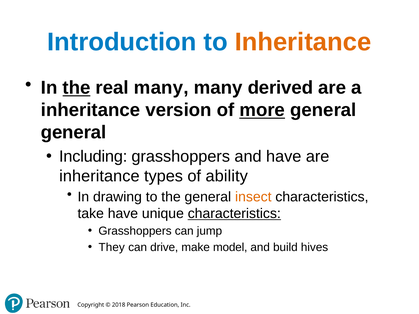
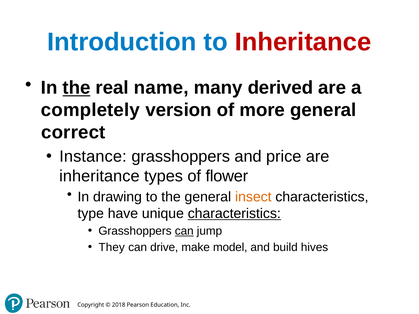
Inheritance at (303, 42) colour: orange -> red
real many: many -> name
inheritance at (91, 110): inheritance -> completely
more underline: present -> none
general at (74, 133): general -> correct
Including: Including -> Instance
and have: have -> price
ability: ability -> flower
take: take -> type
can at (184, 231) underline: none -> present
